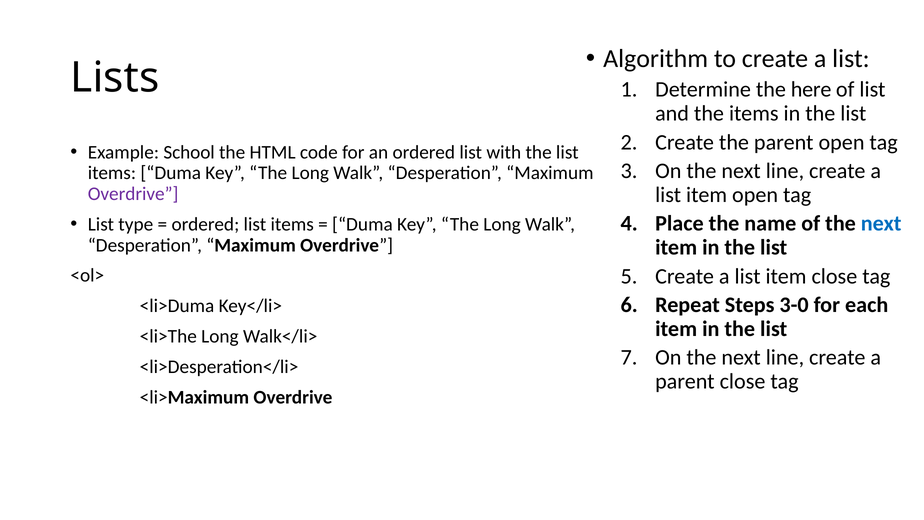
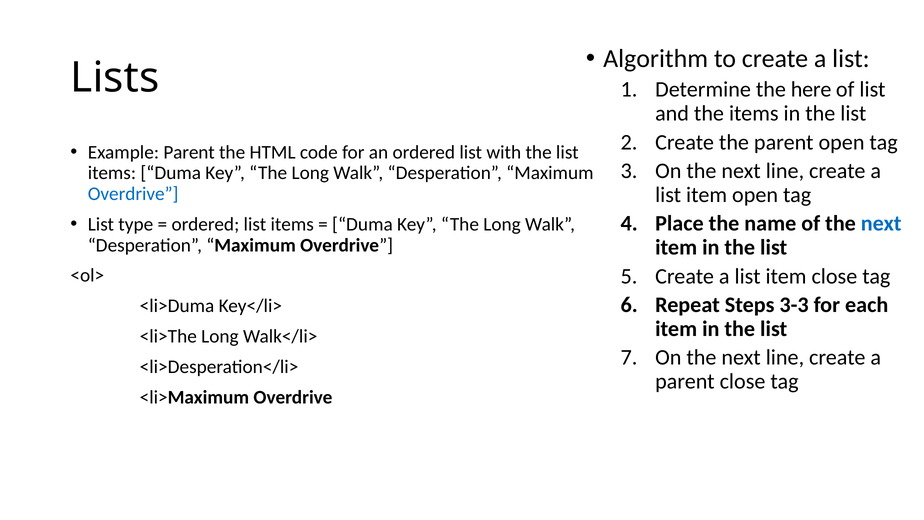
Example School: School -> Parent
Overdrive at (133, 194) colour: purple -> blue
3-0: 3-0 -> 3-3
